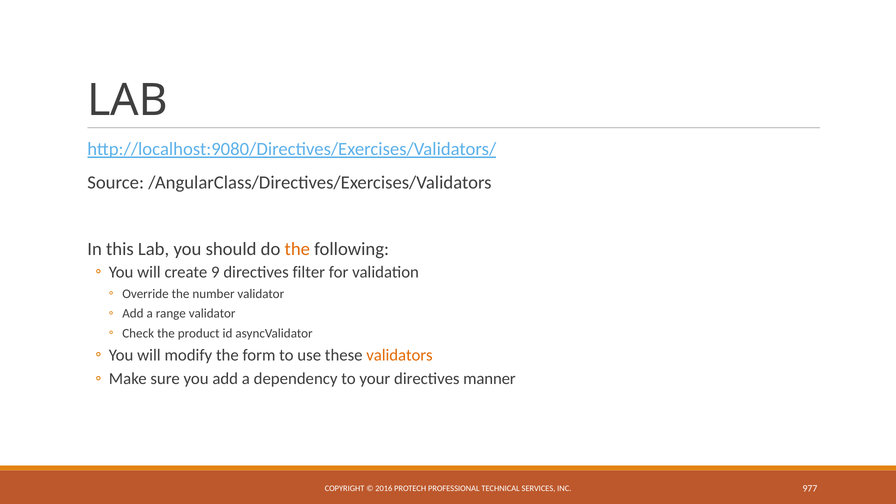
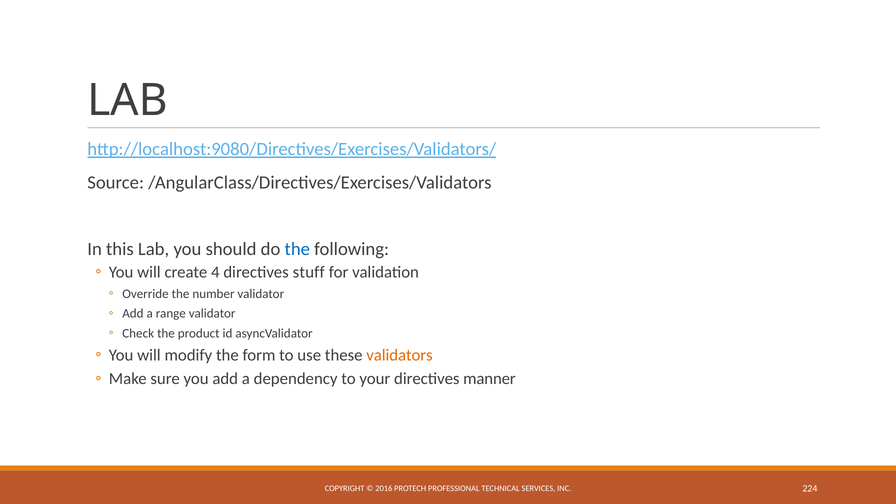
the at (297, 249) colour: orange -> blue
9: 9 -> 4
filter: filter -> stuff
977: 977 -> 224
